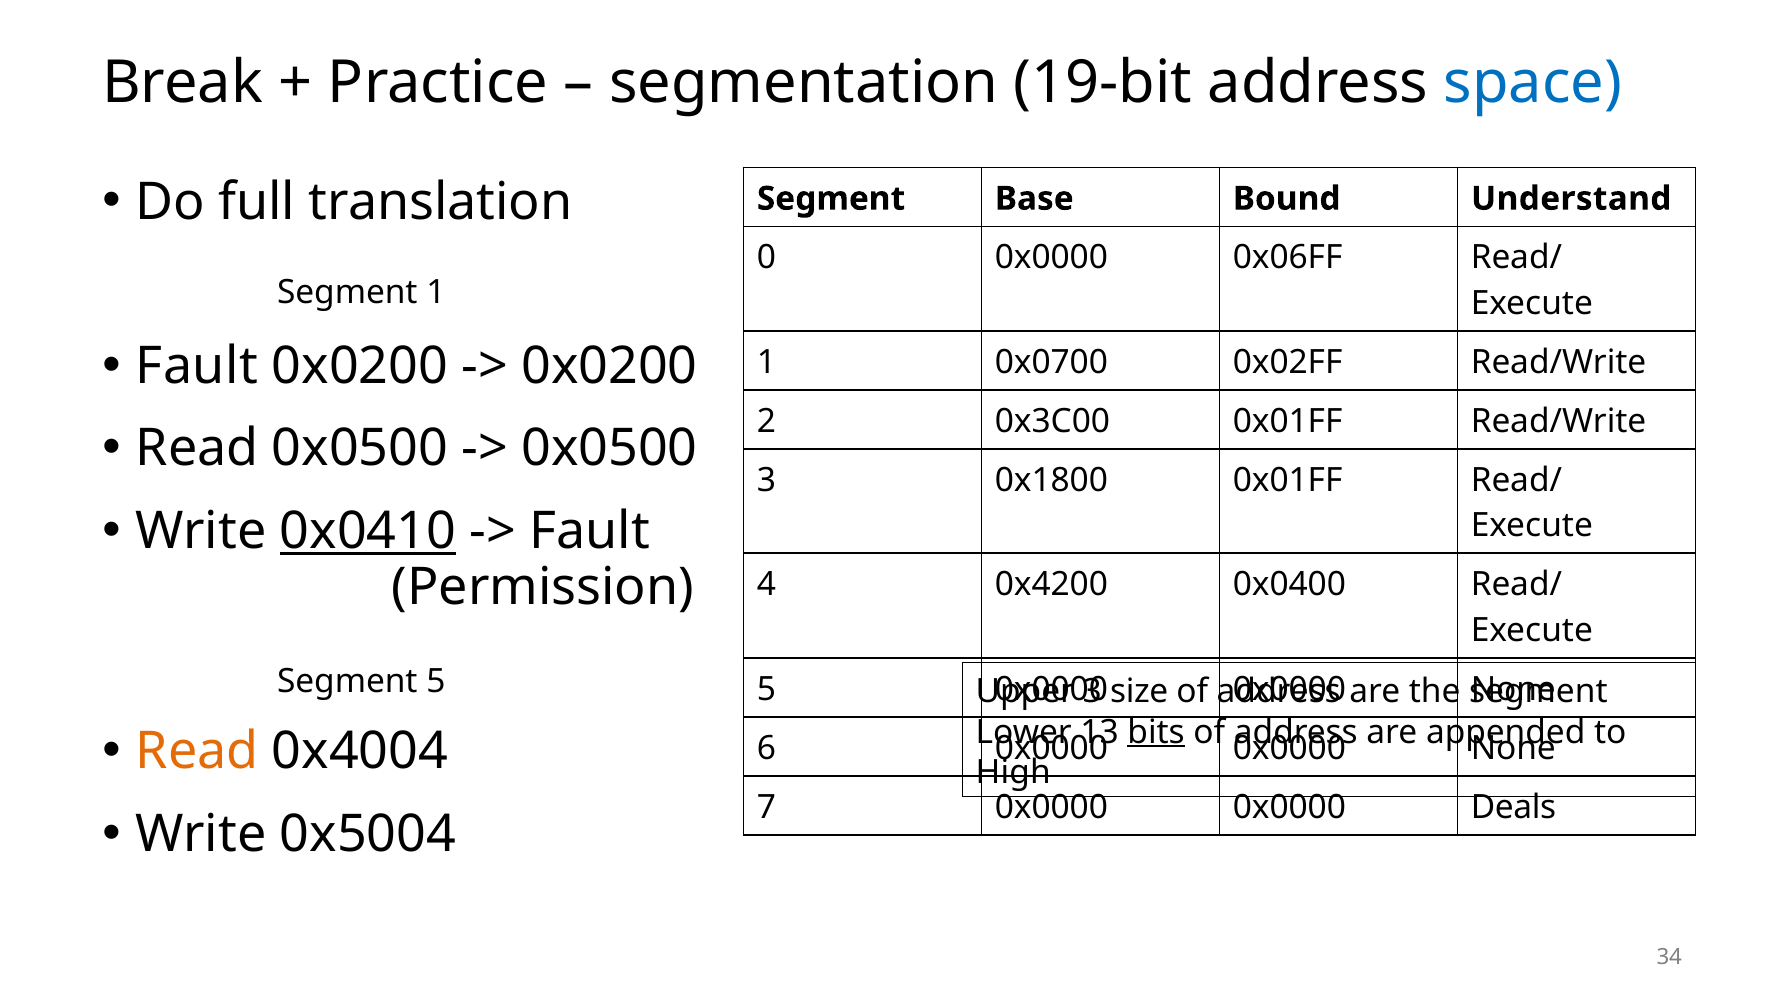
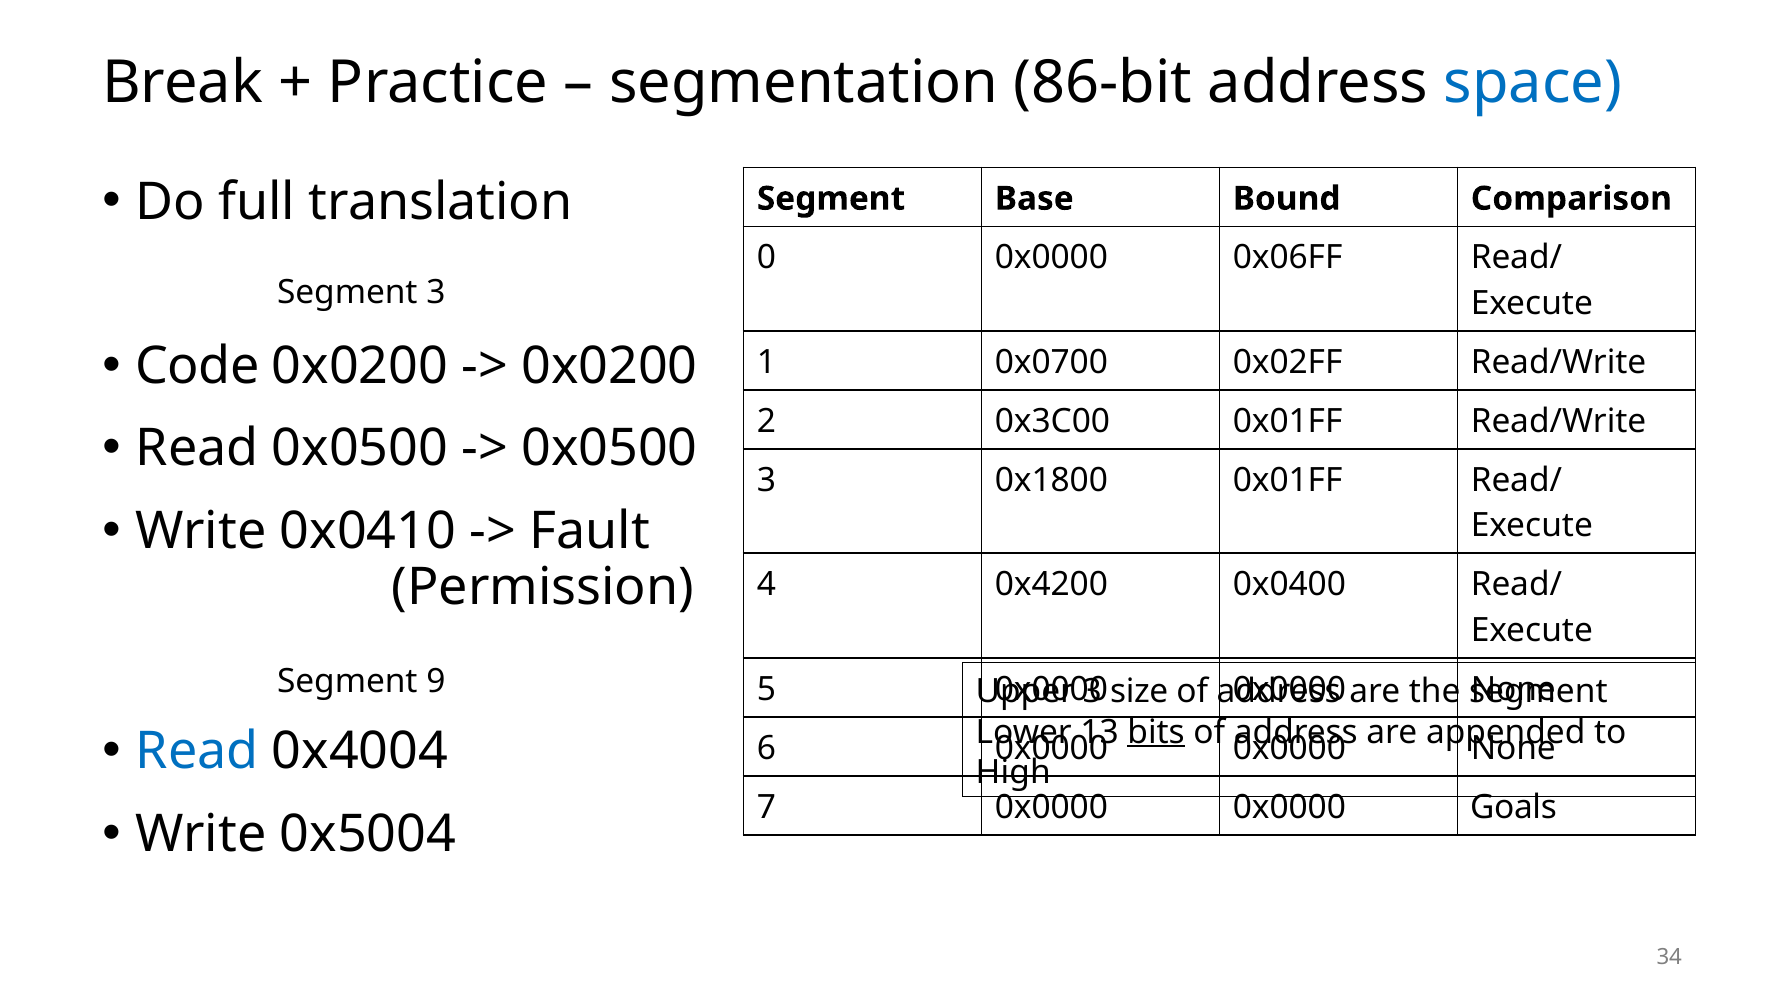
19-bit: 19-bit -> 86-bit
Understand: Understand -> Comparison
Segment 1: 1 -> 3
Fault at (197, 366): Fault -> Code
0x0410 underline: present -> none
Segment 5: 5 -> 9
Read at (197, 752) colour: orange -> blue
Deals: Deals -> Goals
